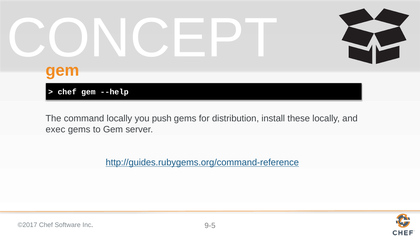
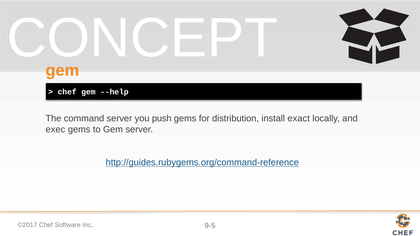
command locally: locally -> server
these: these -> exact
